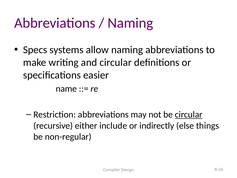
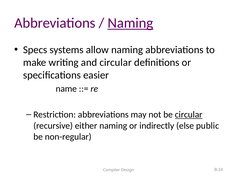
Naming at (130, 23) underline: none -> present
either include: include -> naming
things: things -> public
